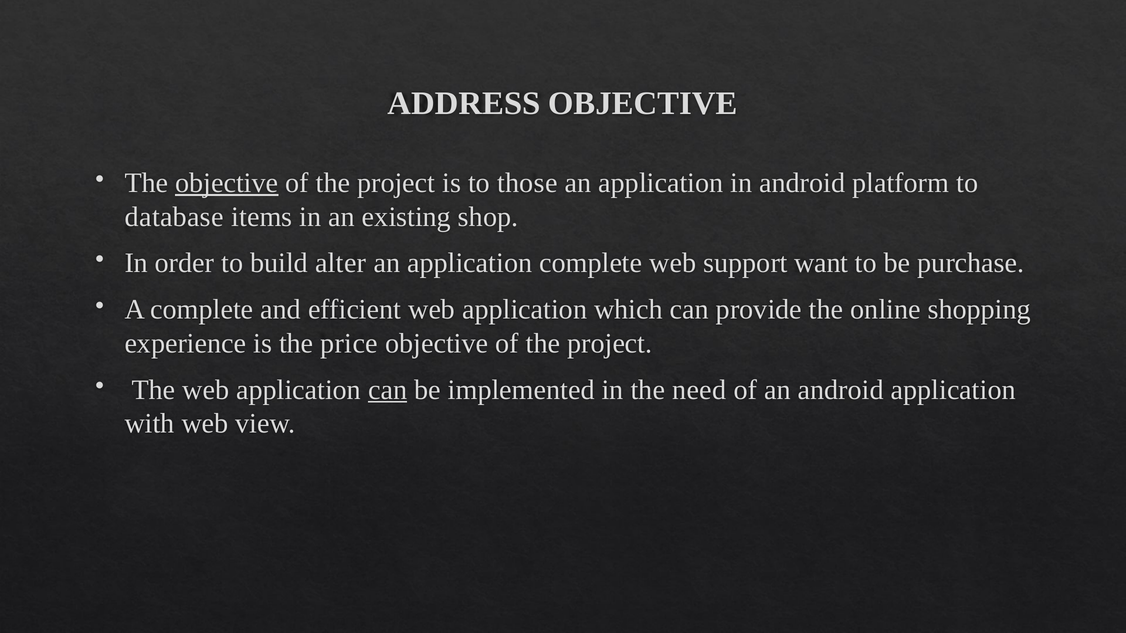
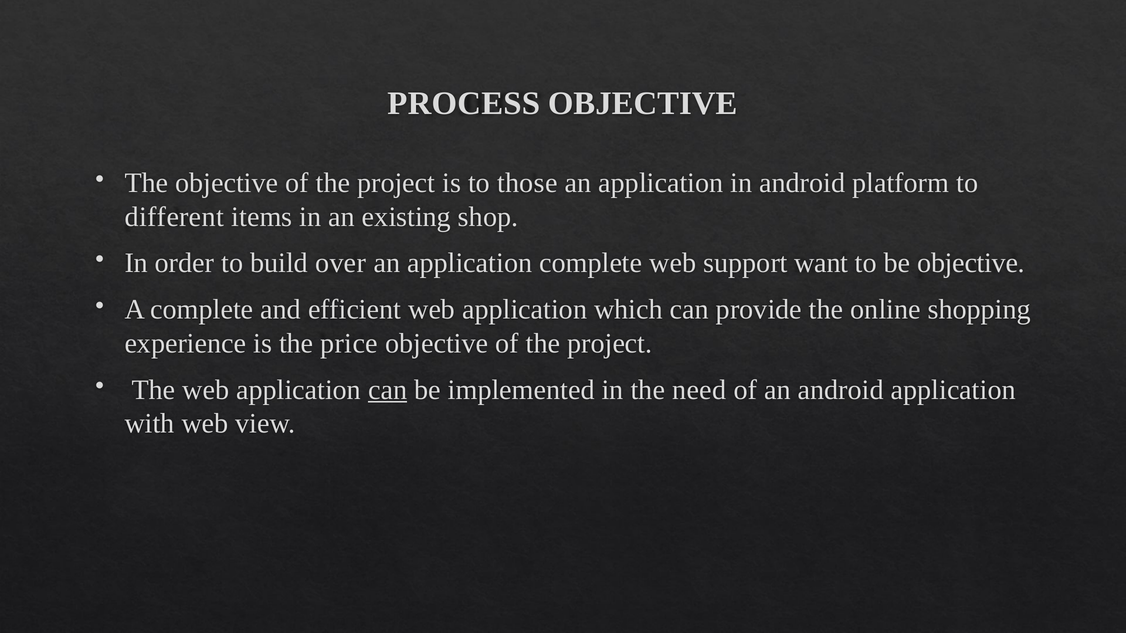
ADDRESS: ADDRESS -> PROCESS
objective at (227, 183) underline: present -> none
database: database -> different
alter: alter -> over
be purchase: purchase -> objective
